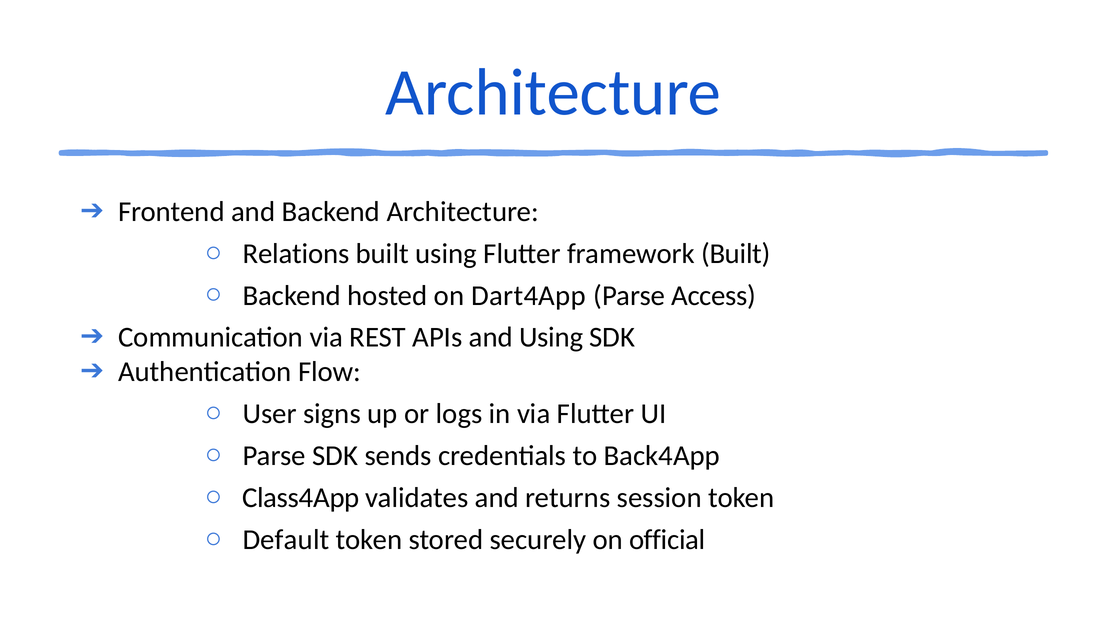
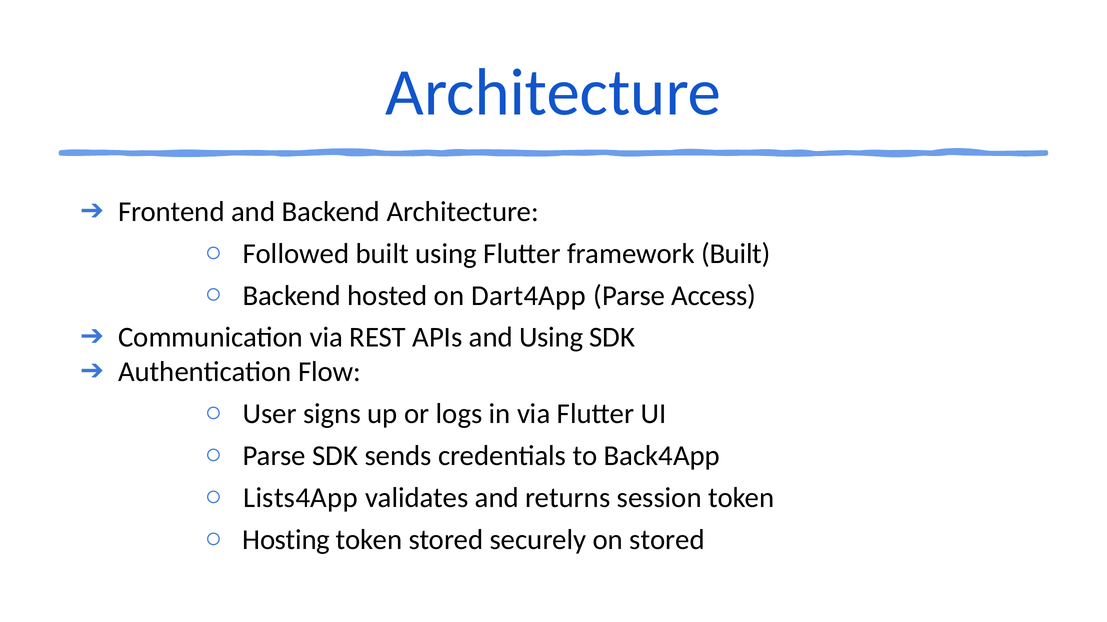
Relations: Relations -> Followed
Class4App: Class4App -> Lists4App
Default: Default -> Hosting
on official: official -> stored
